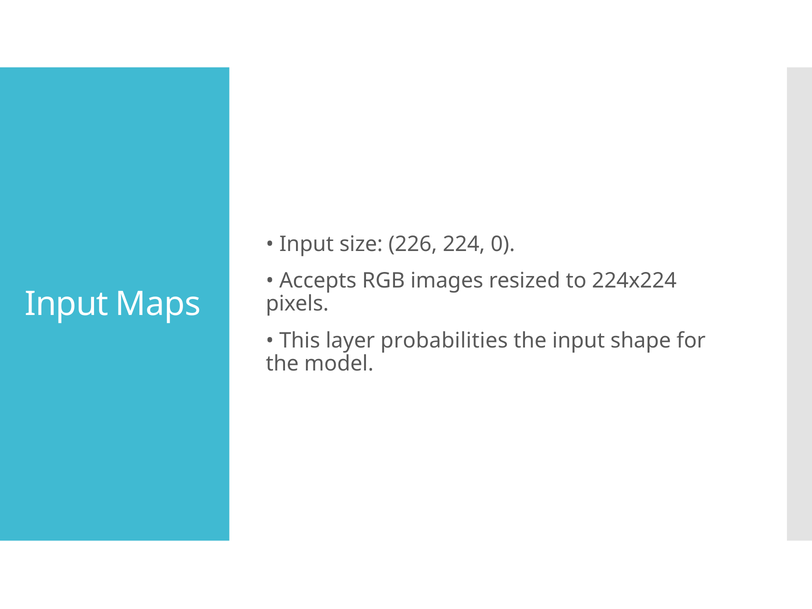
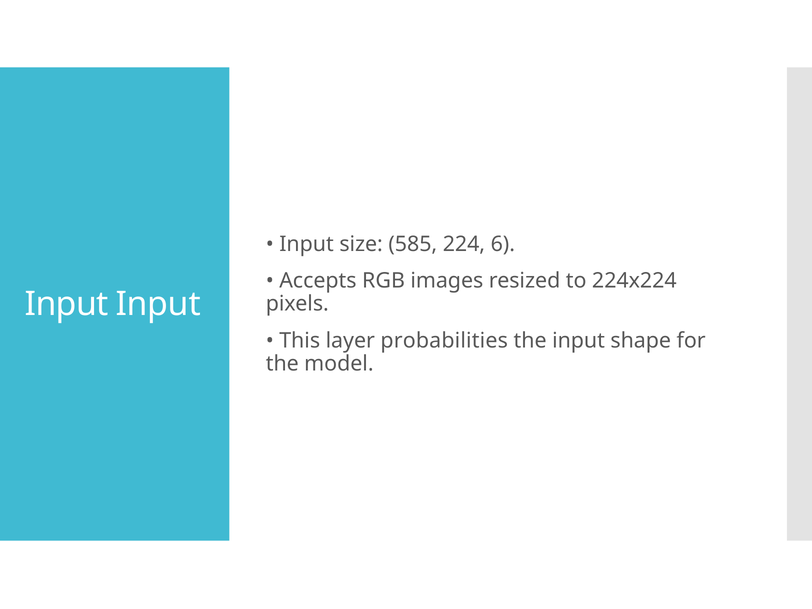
226: 226 -> 585
0: 0 -> 6
Input Maps: Maps -> Input
